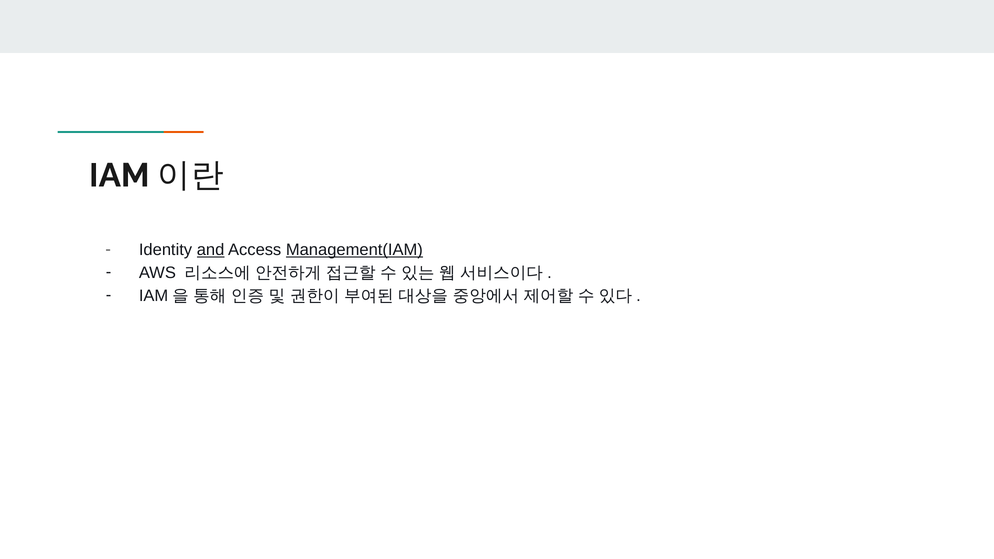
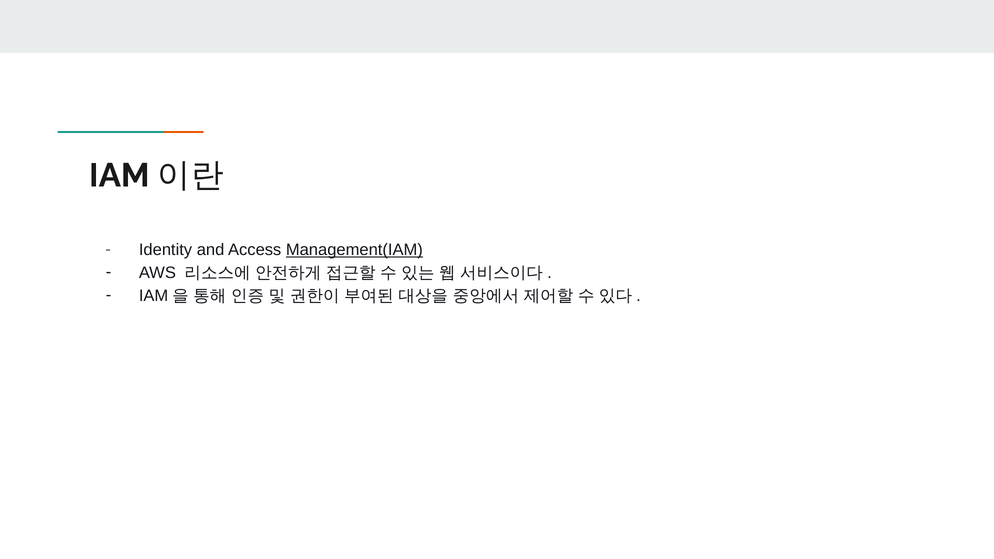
and underline: present -> none
